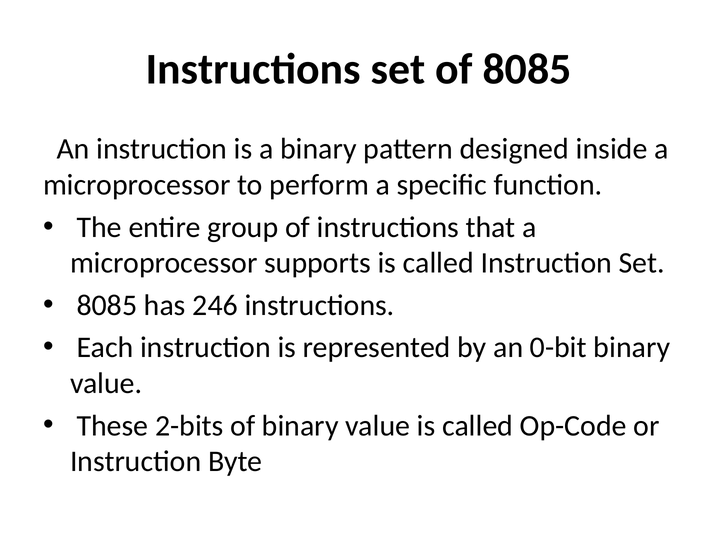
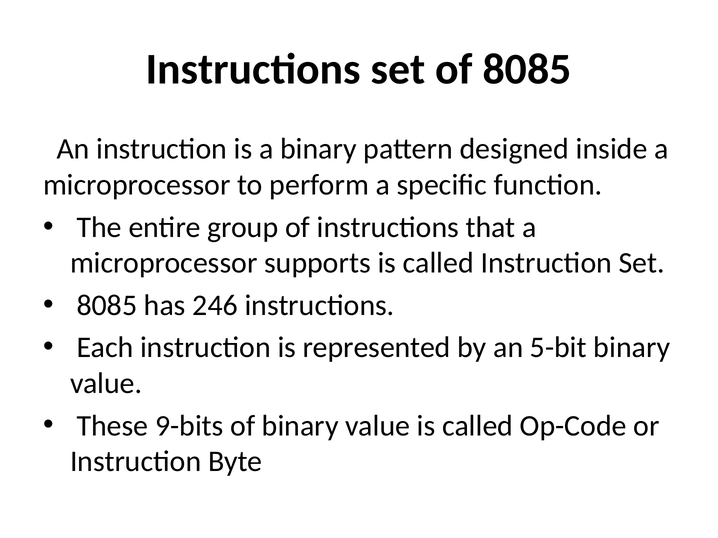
0-bit: 0-bit -> 5-bit
2-bits: 2-bits -> 9-bits
